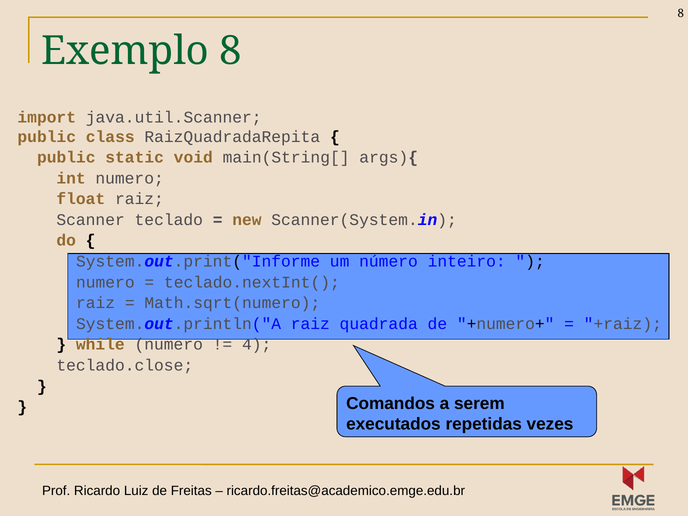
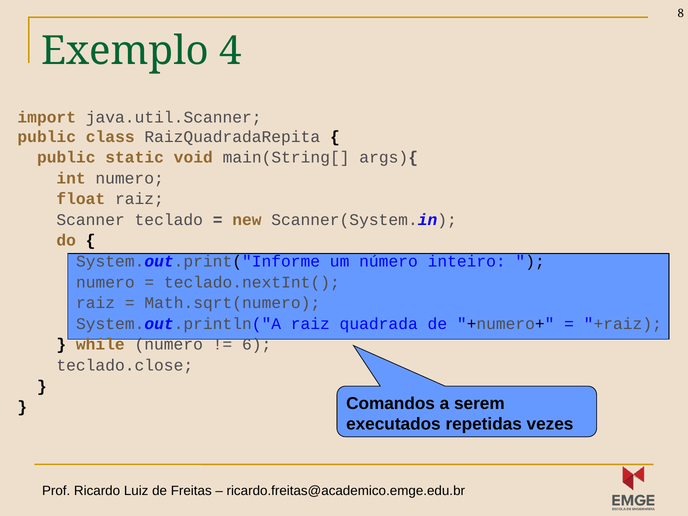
Exemplo 8: 8 -> 4
4: 4 -> 6
